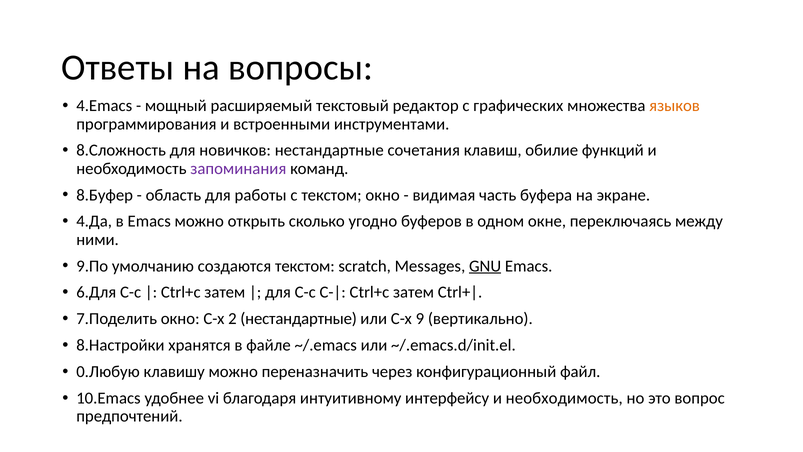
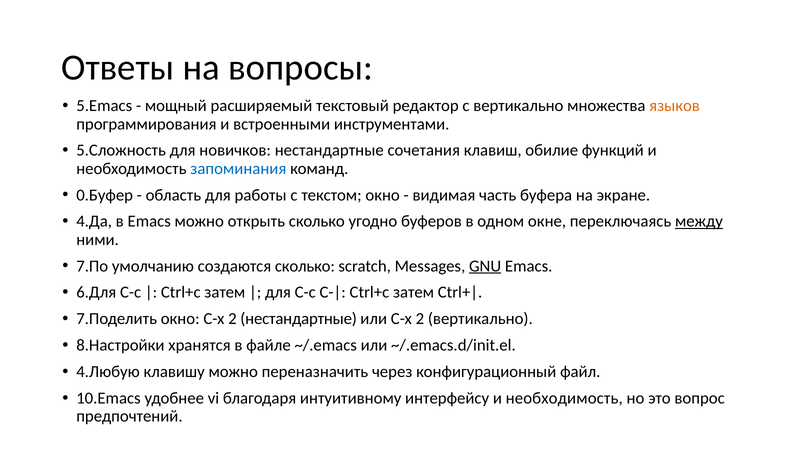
4.Emacs: 4.Emacs -> 5.Emacs
с графических: графических -> вертикально
8.Сложность: 8.Сложность -> 5.Сложность
запоминания colour: purple -> blue
8.Буфер: 8.Буфер -> 0.Буфер
между underline: none -> present
9.По: 9.По -> 7.По
создаются текстом: текстом -> сколько
или C-x 9: 9 -> 2
0.Любую: 0.Любую -> 4.Любую
